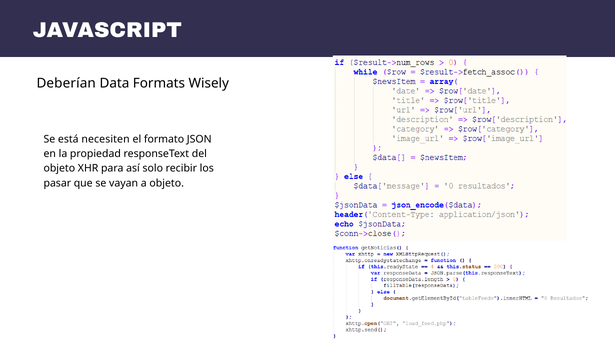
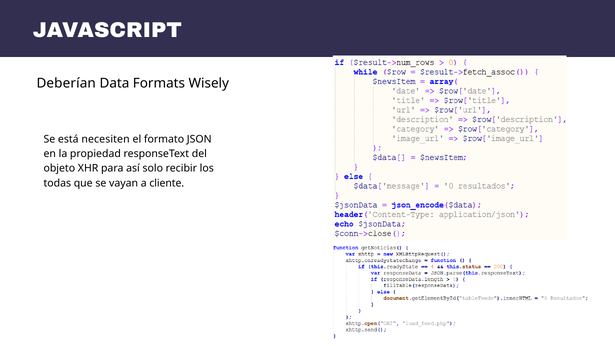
pasar: pasar -> todas
a objeto: objeto -> cliente
